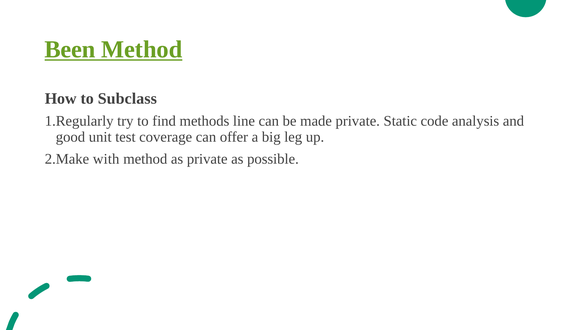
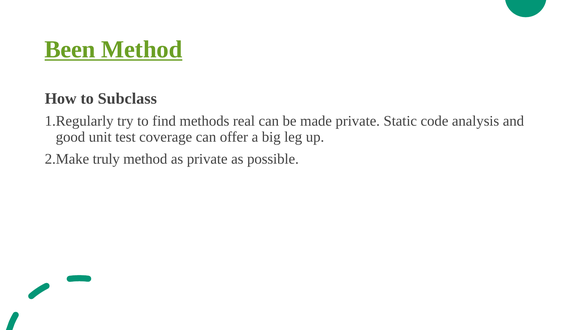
line: line -> real
with: with -> truly
